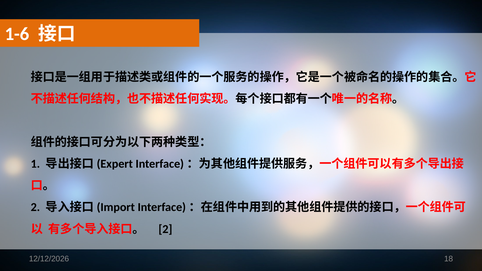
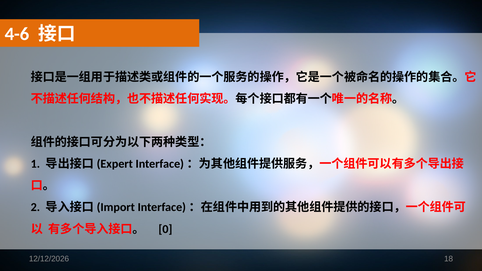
1-6: 1-6 -> 4-6
2 at (165, 229): 2 -> 0
